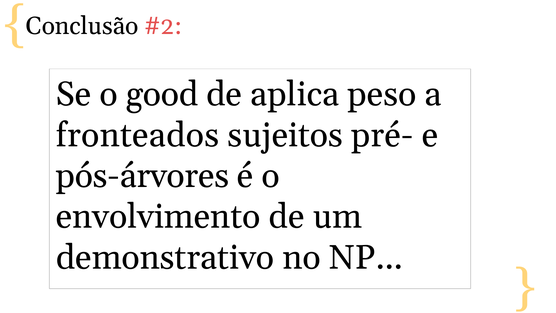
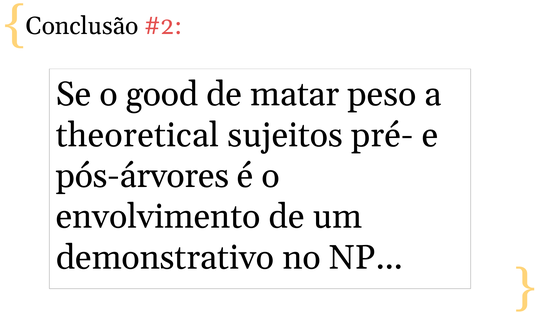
aplica: aplica -> matar
fronteados: fronteados -> theoretical
